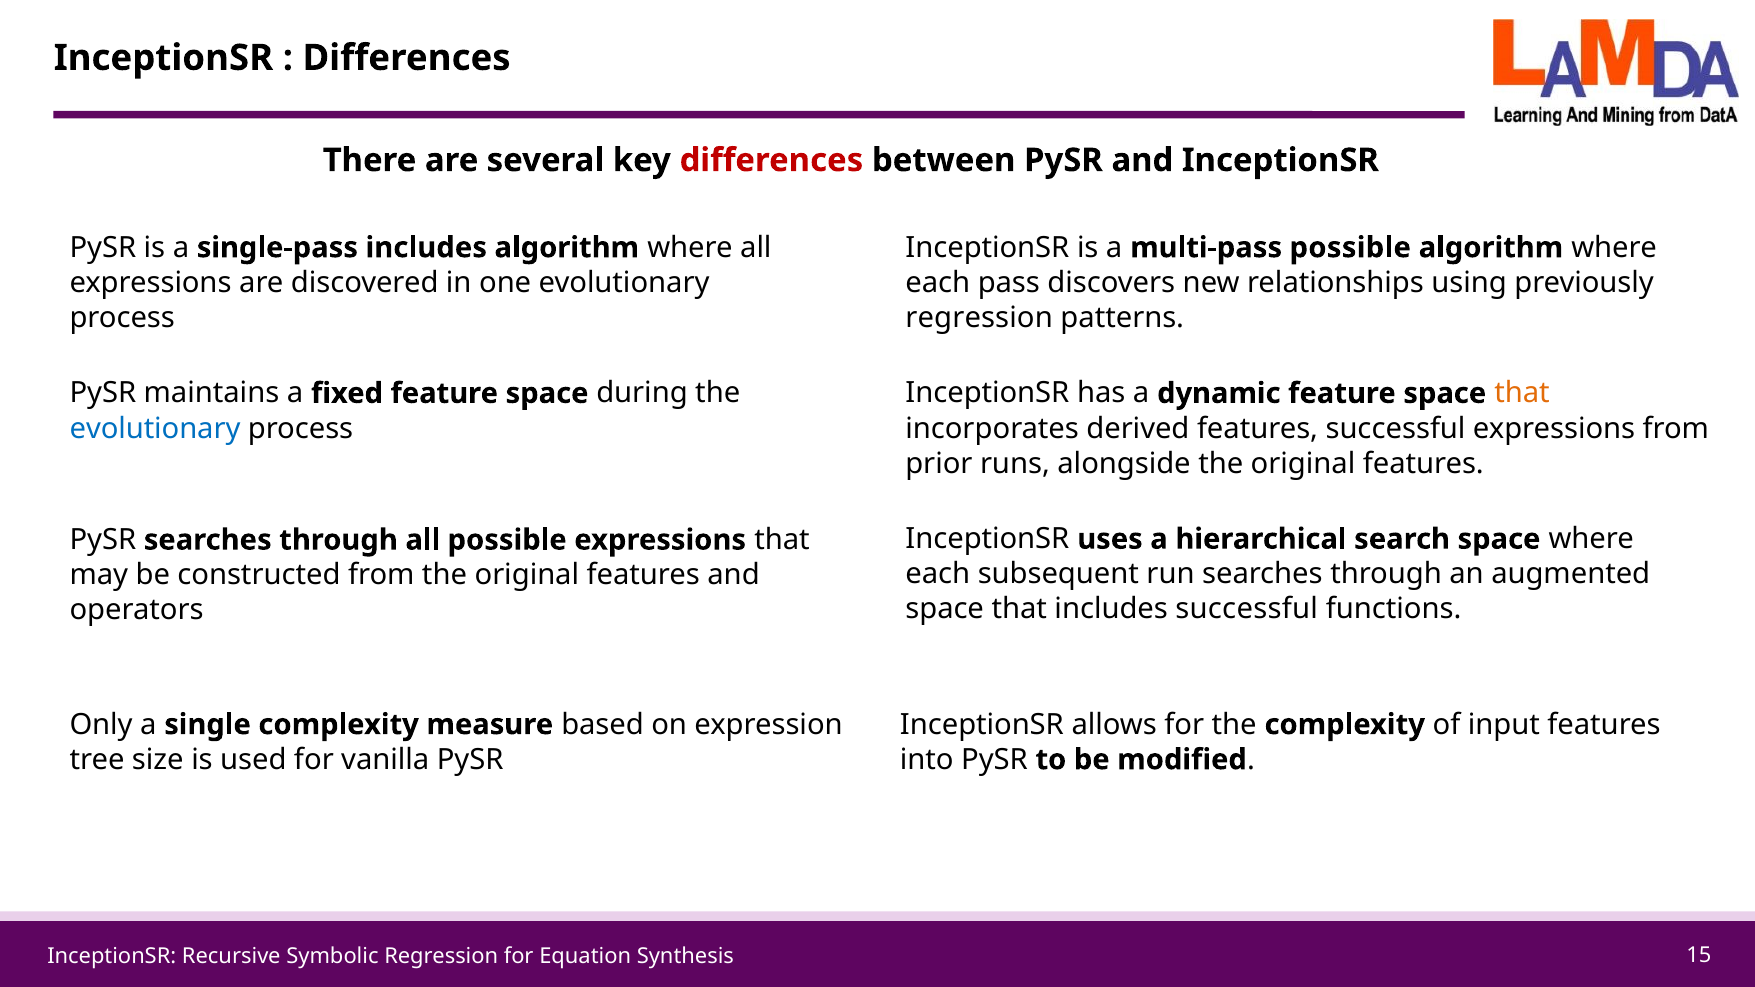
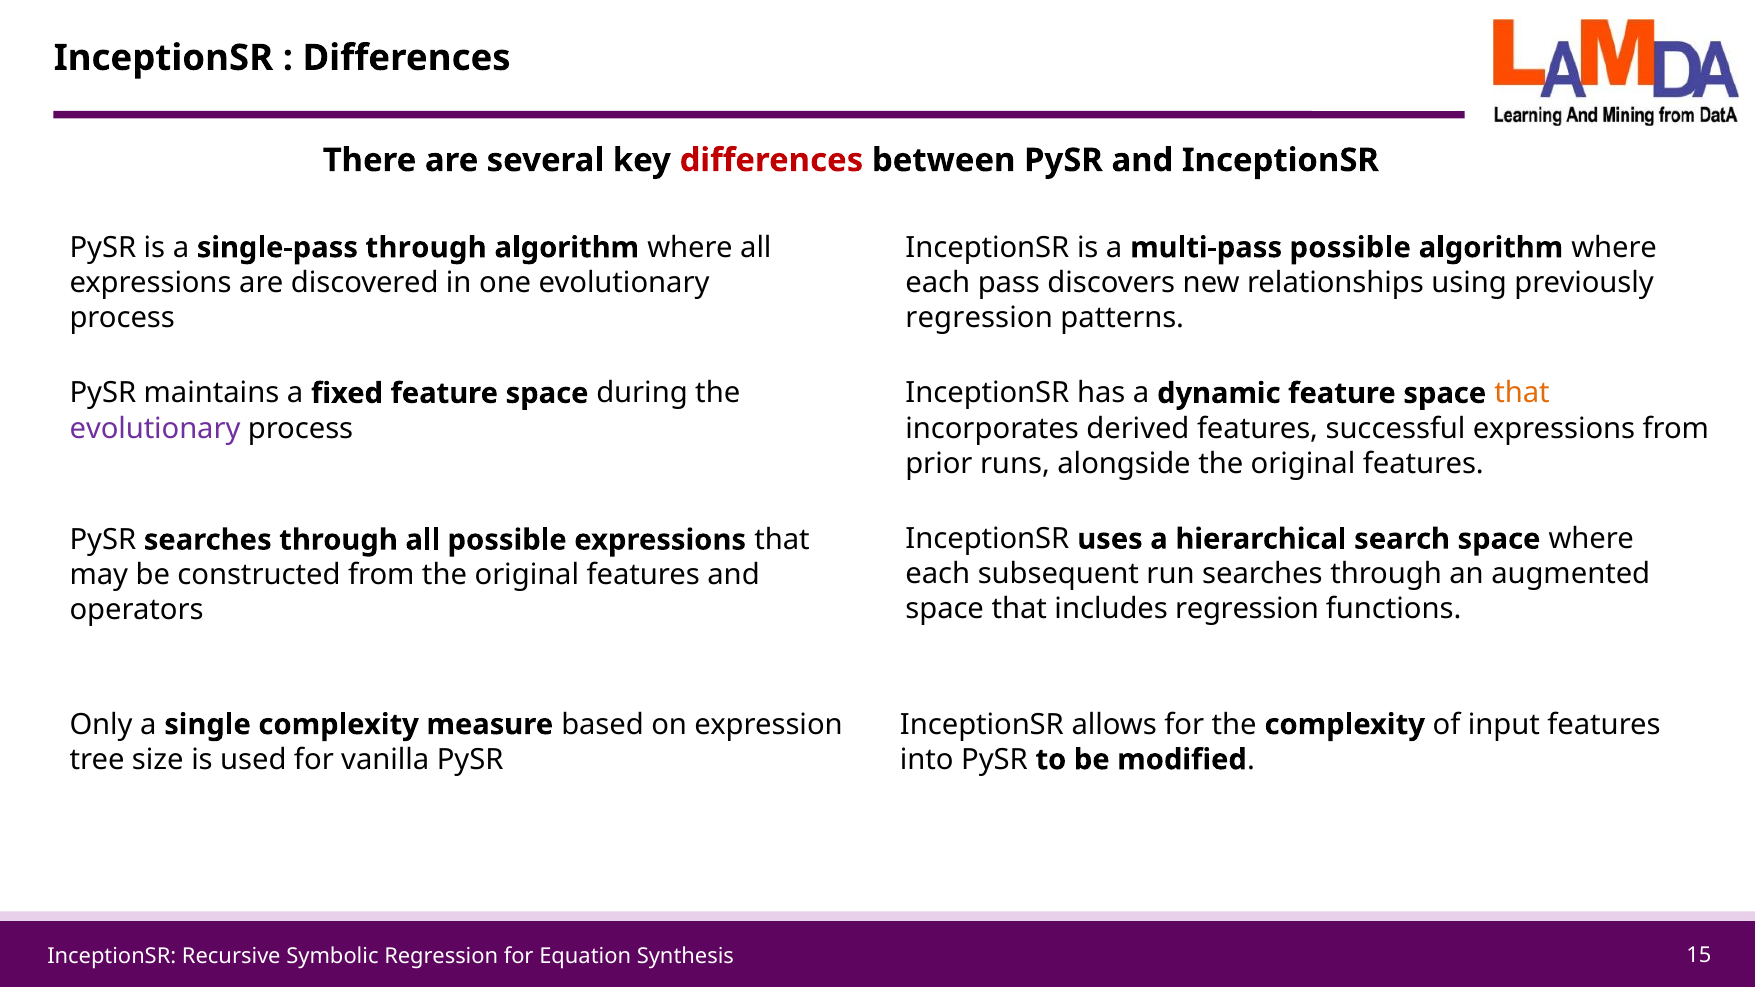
single-pass includes: includes -> through
evolutionary at (155, 428) colour: blue -> purple
includes successful: successful -> regression
